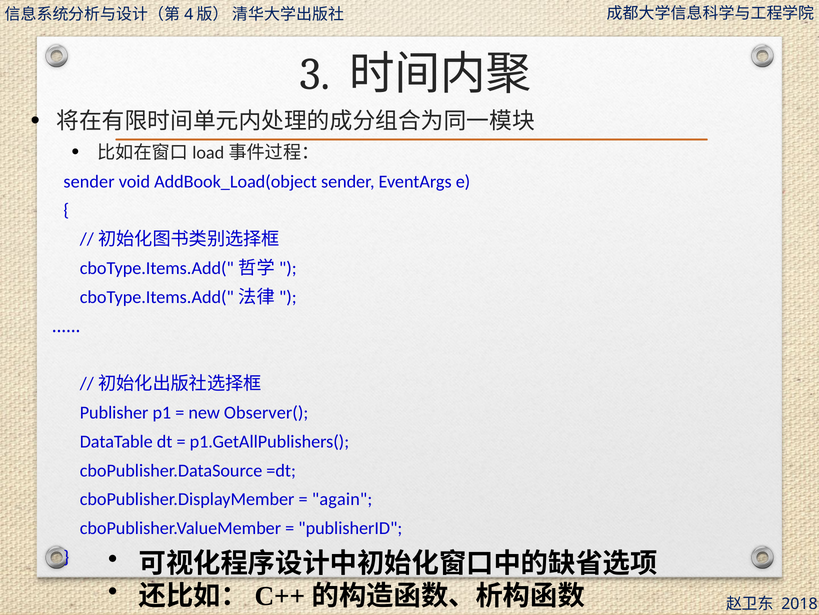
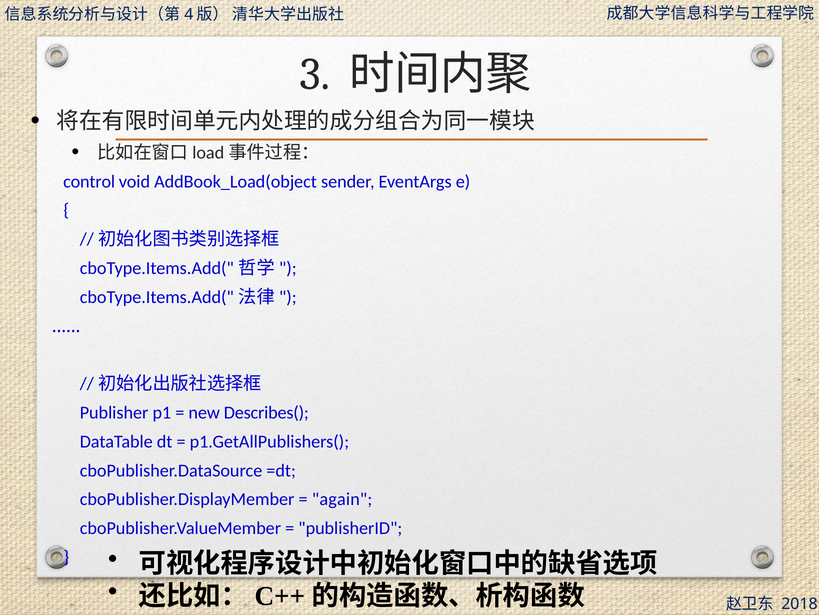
sender at (89, 181): sender -> control
Observer(: Observer( -> Describes(
